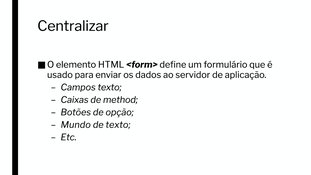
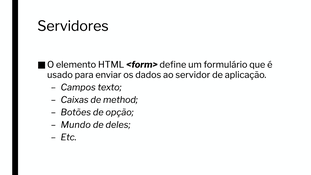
Centralizar: Centralizar -> Servidores
de texto: texto -> deles
